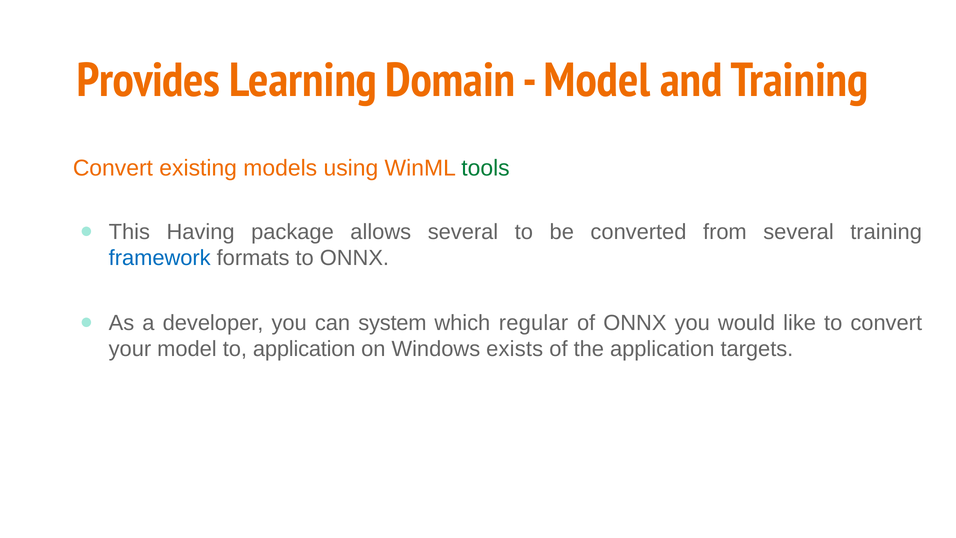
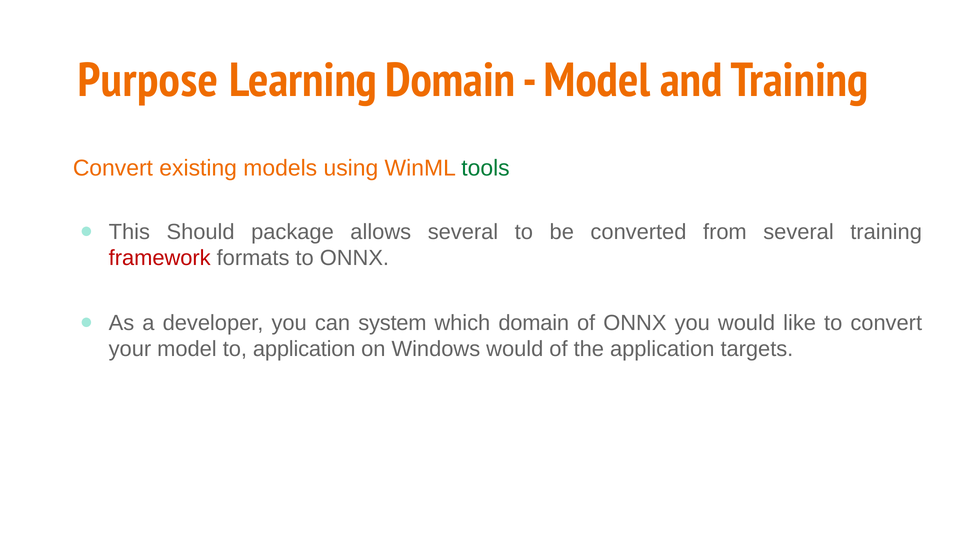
Provides: Provides -> Purpose
Having: Having -> Should
framework colour: blue -> red
which regular: regular -> domain
Windows exists: exists -> would
